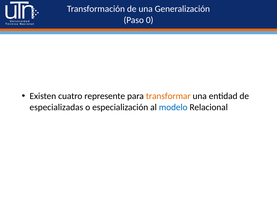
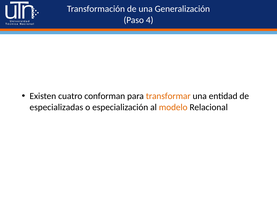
0: 0 -> 4
represente: represente -> conforman
modelo colour: blue -> orange
